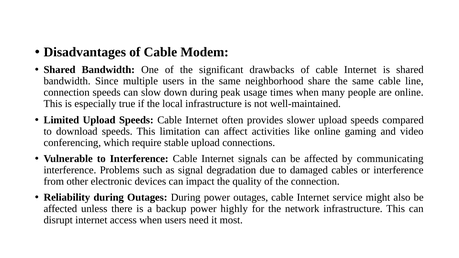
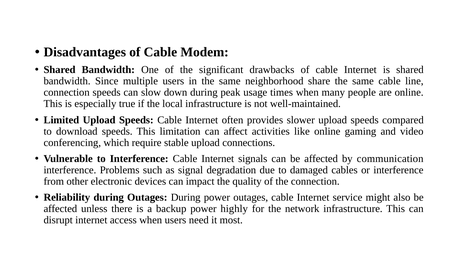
communicating: communicating -> communication
